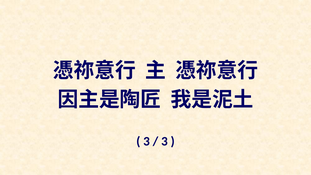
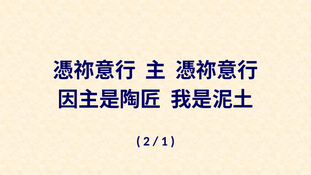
3 at (146, 141): 3 -> 2
3 at (164, 141): 3 -> 1
